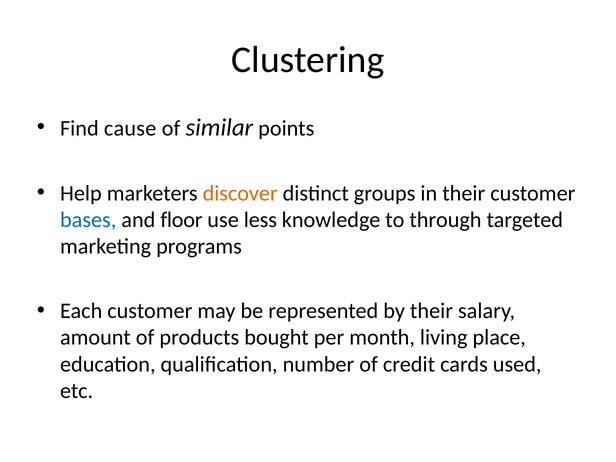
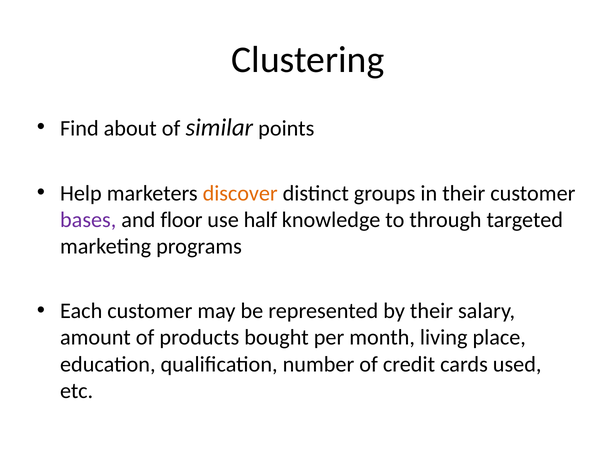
cause: cause -> about
bases colour: blue -> purple
less: less -> half
